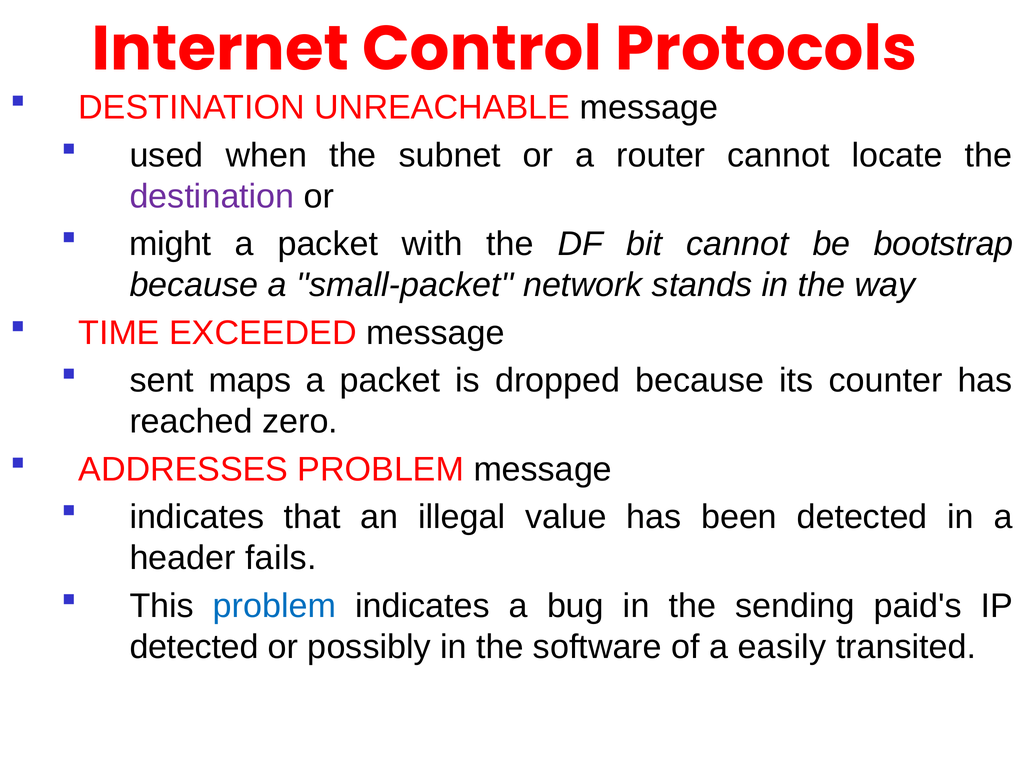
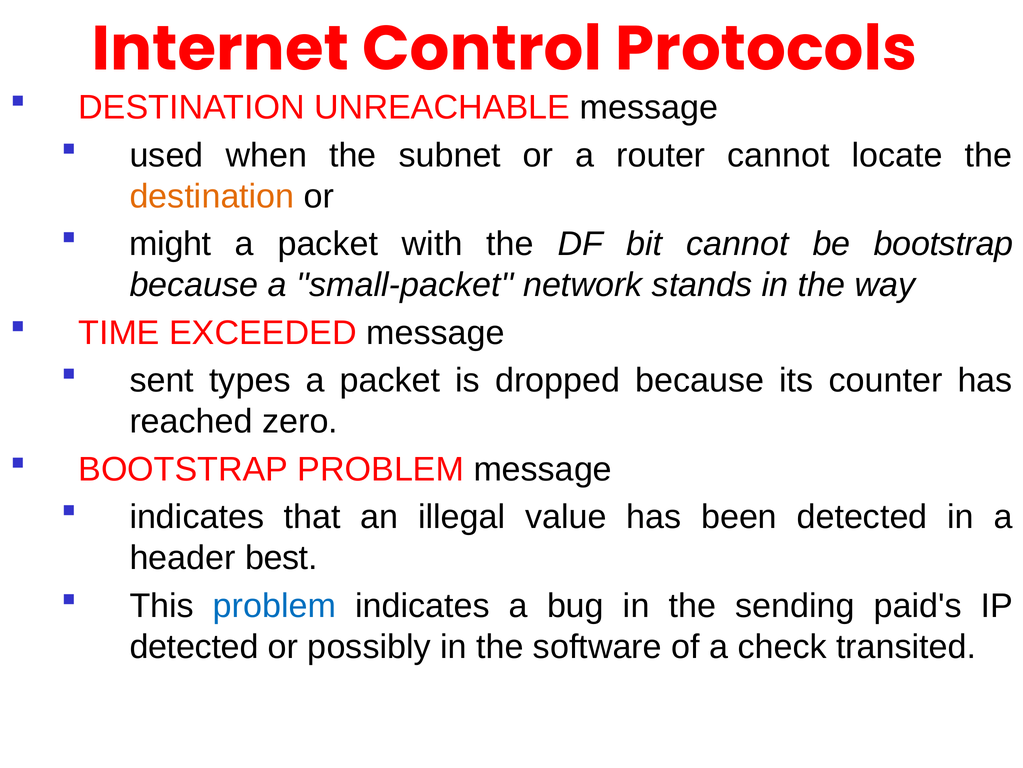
destination at (212, 196) colour: purple -> orange
maps: maps -> types
ADDRESSES at (183, 469): ADDRESSES -> BOOTSTRAP
fails: fails -> best
easily: easily -> check
